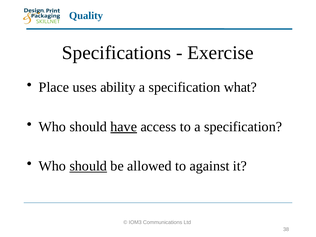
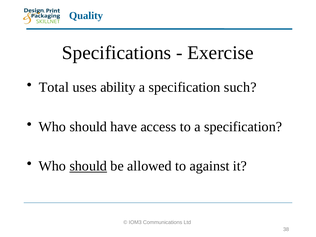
Place: Place -> Total
what: what -> such
have underline: present -> none
